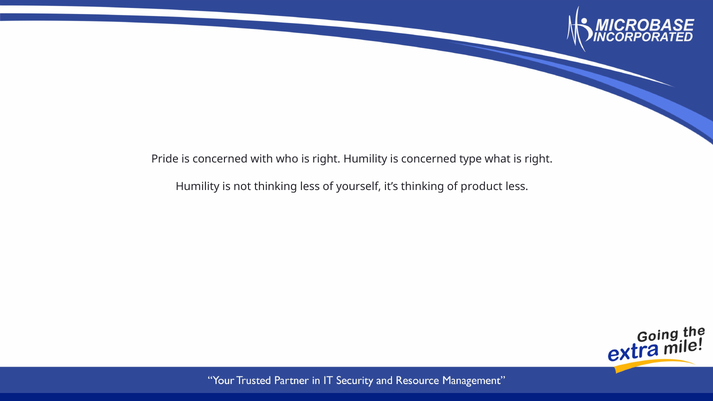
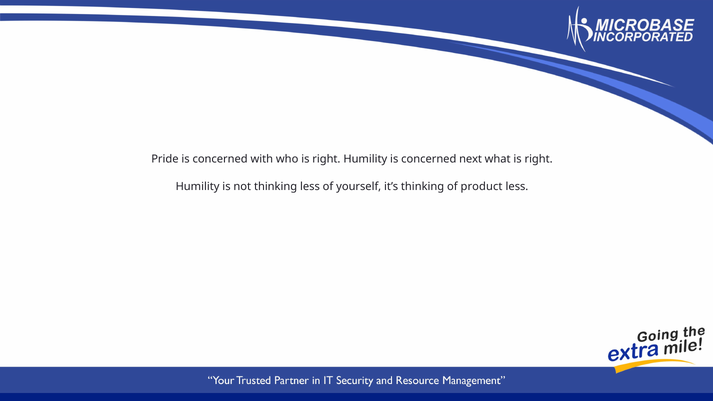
type: type -> next
